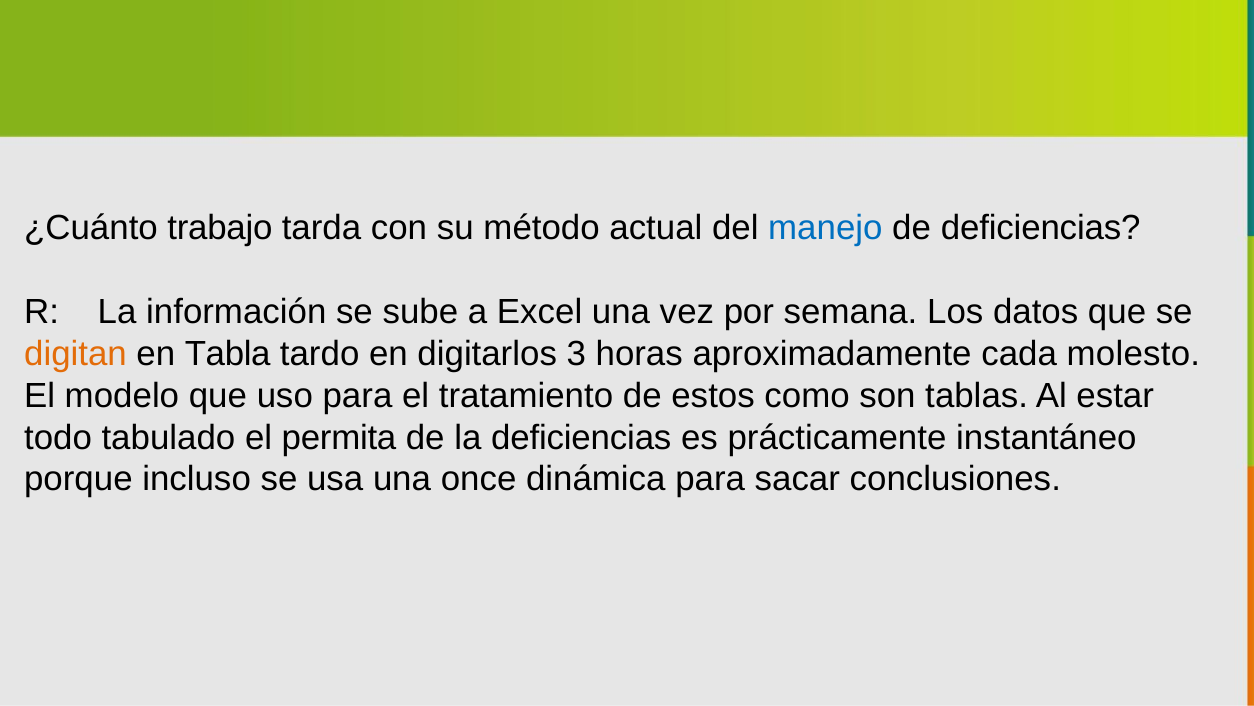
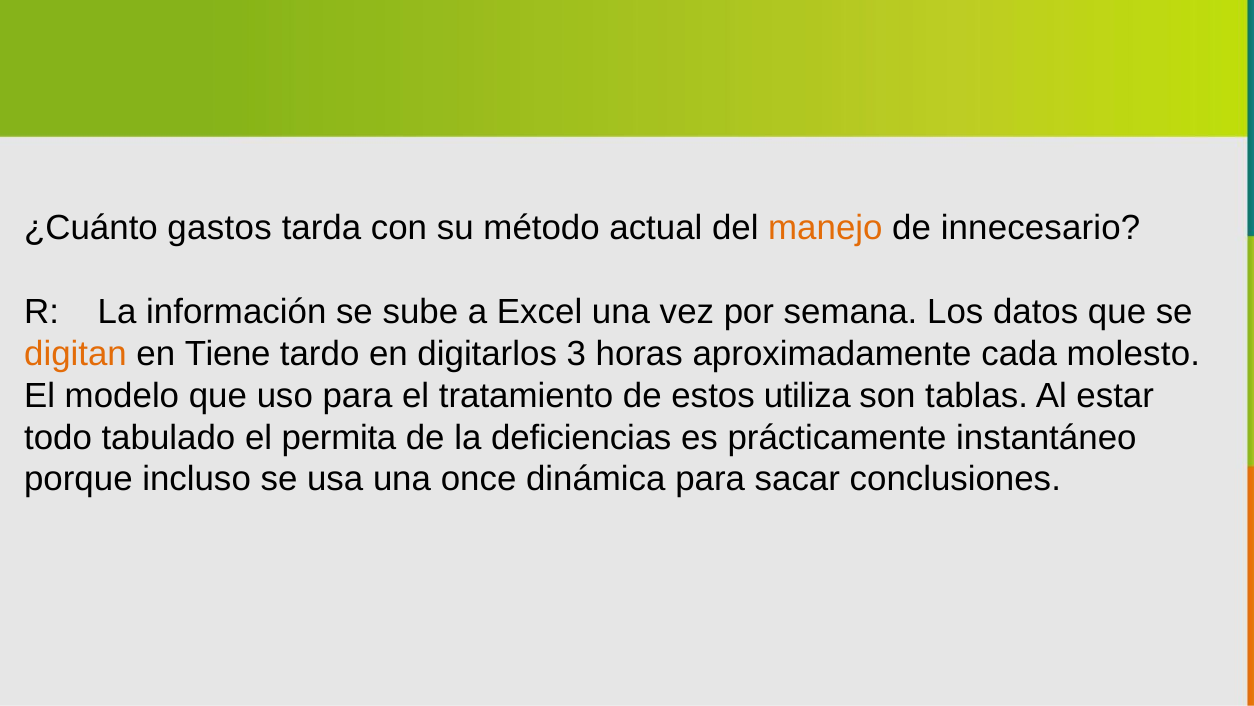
trabajo: trabajo -> gastos
manejo colour: blue -> orange
de deficiencias: deficiencias -> innecesario
Tabla: Tabla -> Tiene
como: como -> utiliza
